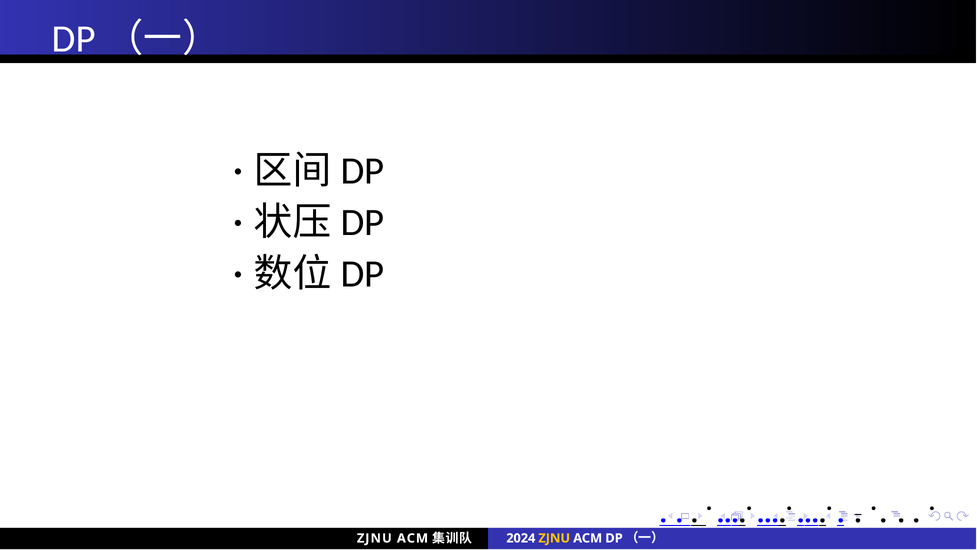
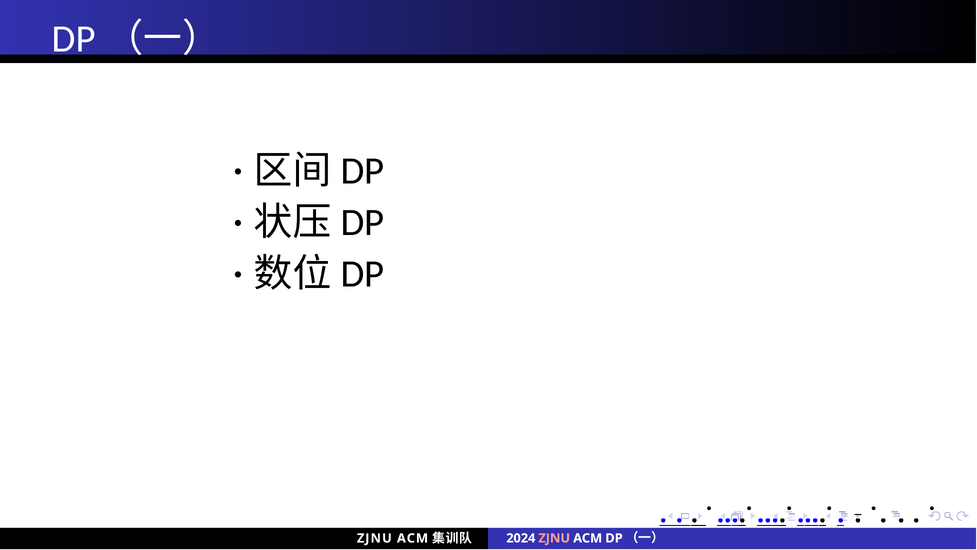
ZJNU at (554, 538) colour: yellow -> pink
